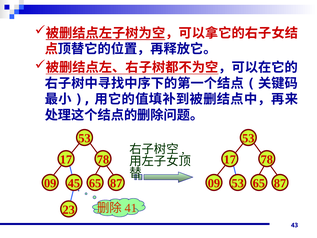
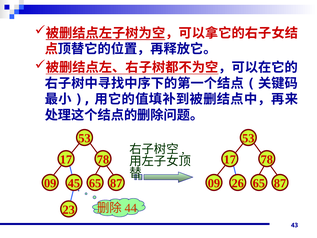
09 53: 53 -> 26
41: 41 -> 44
